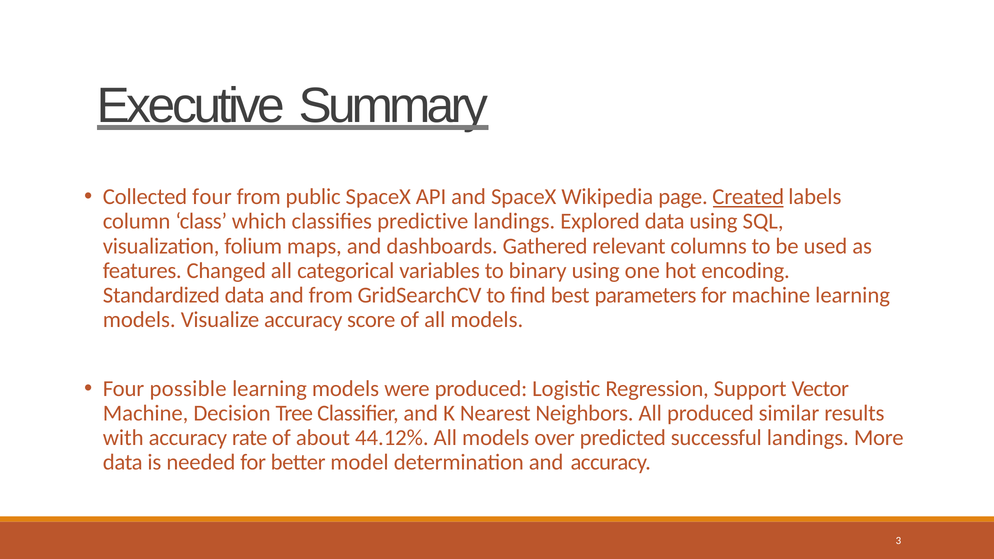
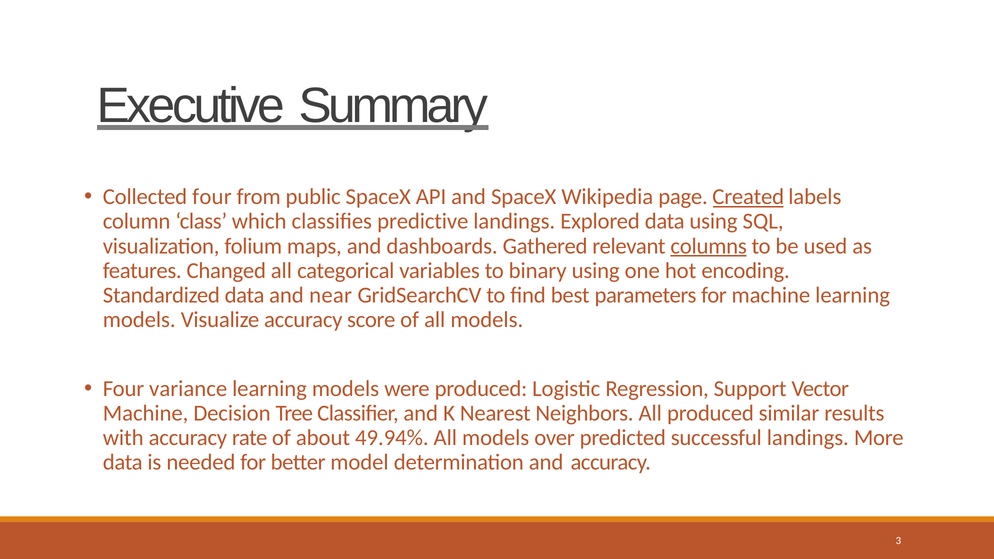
columns underline: none -> present
and from: from -> near
possible: possible -> variance
44.12%: 44.12% -> 49.94%
